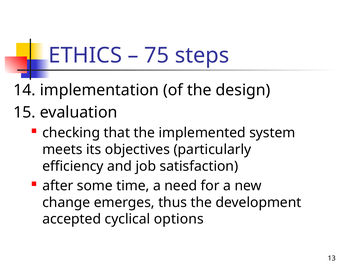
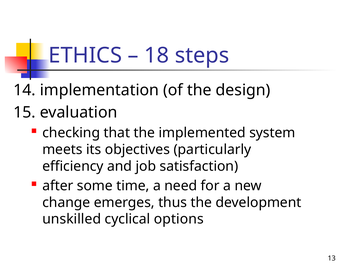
75: 75 -> 18
accepted: accepted -> unskilled
